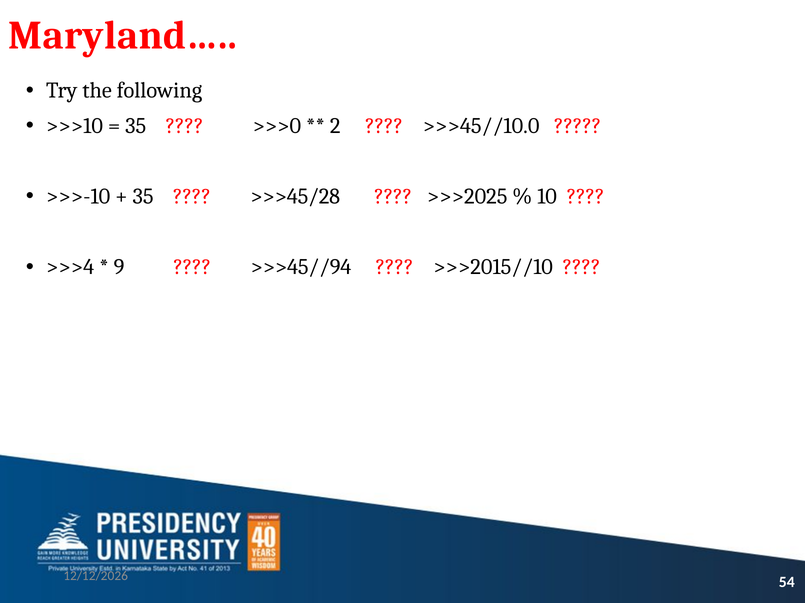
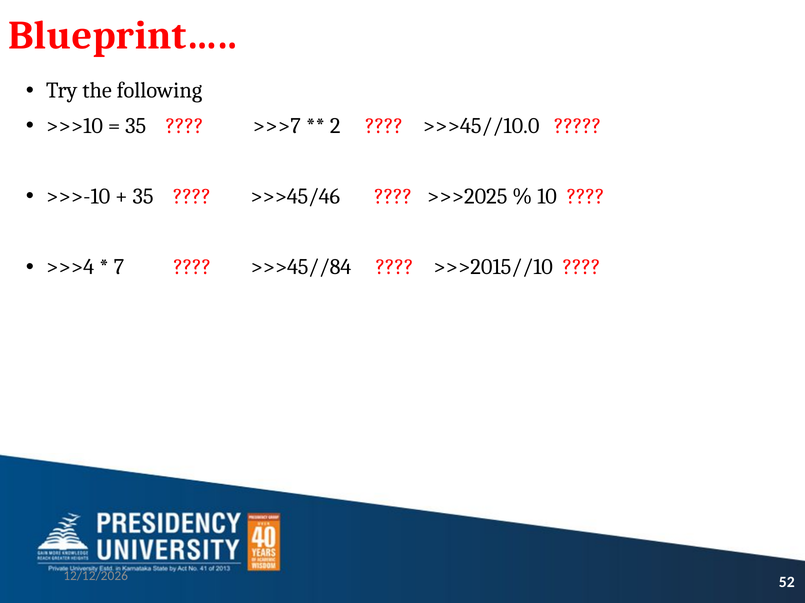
Maryland…: Maryland… -> Blueprint…
>>>0: >>>0 -> >>>7
>>>45/28: >>>45/28 -> >>>45/46
9: 9 -> 7
>>>45//94: >>>45//94 -> >>>45//84
54: 54 -> 52
